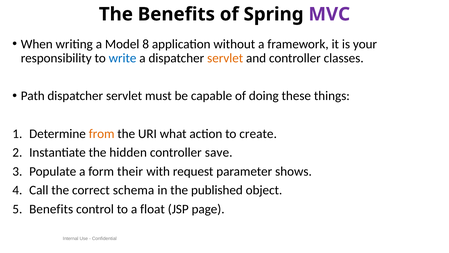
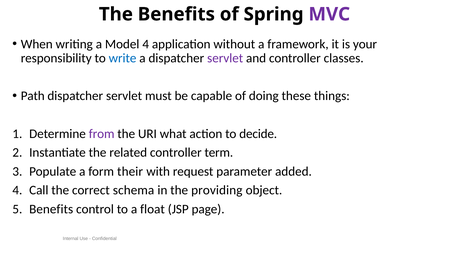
Model 8: 8 -> 4
servlet at (225, 58) colour: orange -> purple
from colour: orange -> purple
create: create -> decide
hidden: hidden -> related
save: save -> term
shows: shows -> added
published: published -> providing
